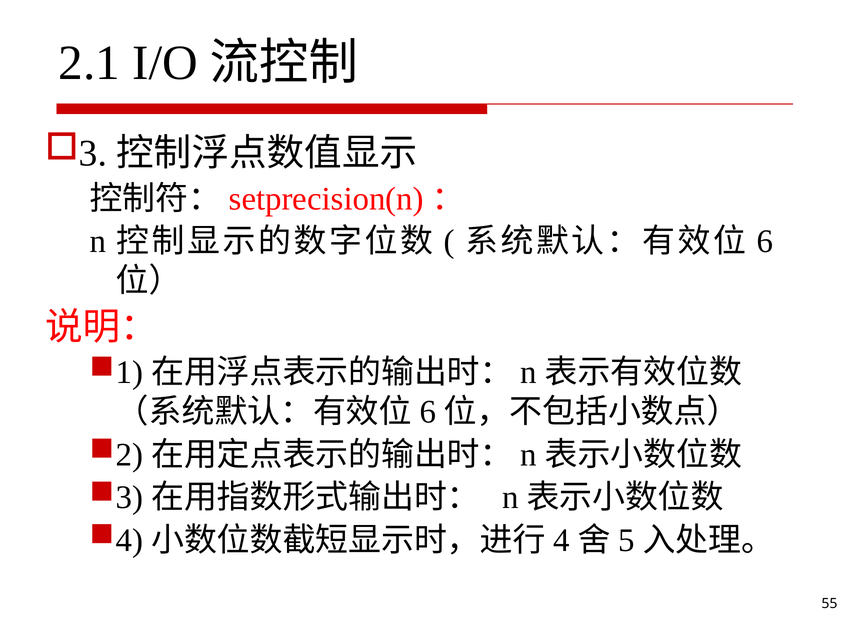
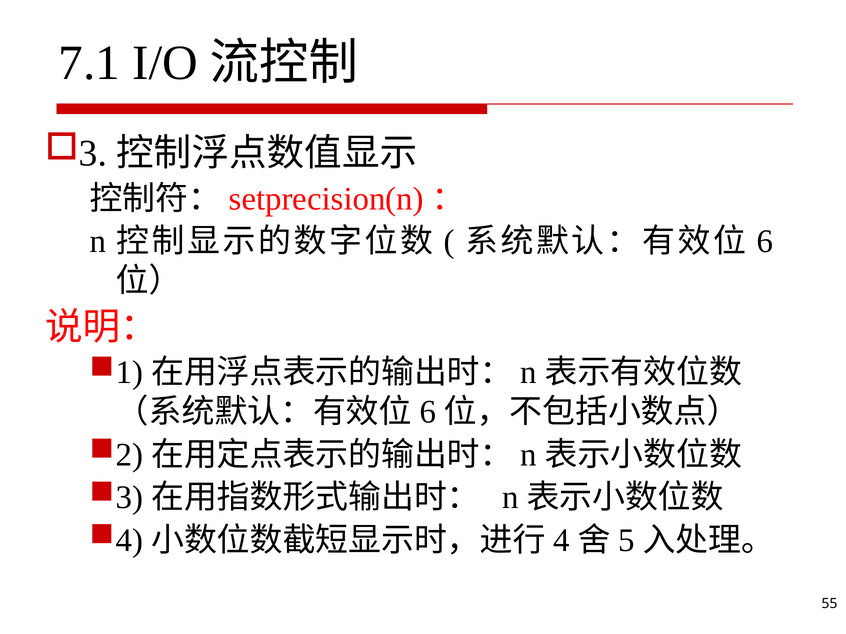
2.1: 2.1 -> 7.1
